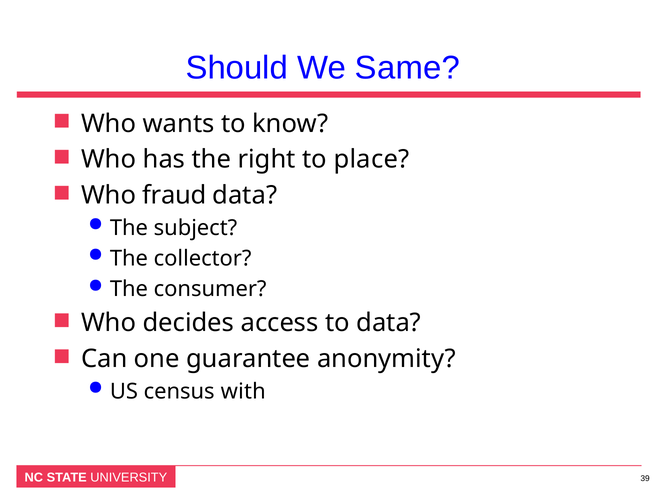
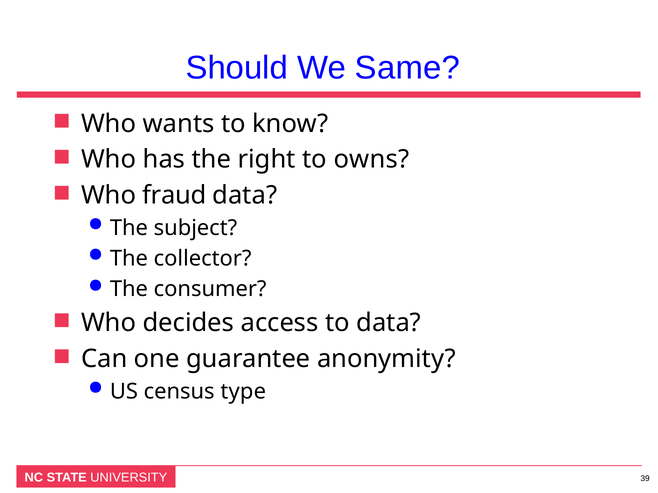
place: place -> owns
with: with -> type
